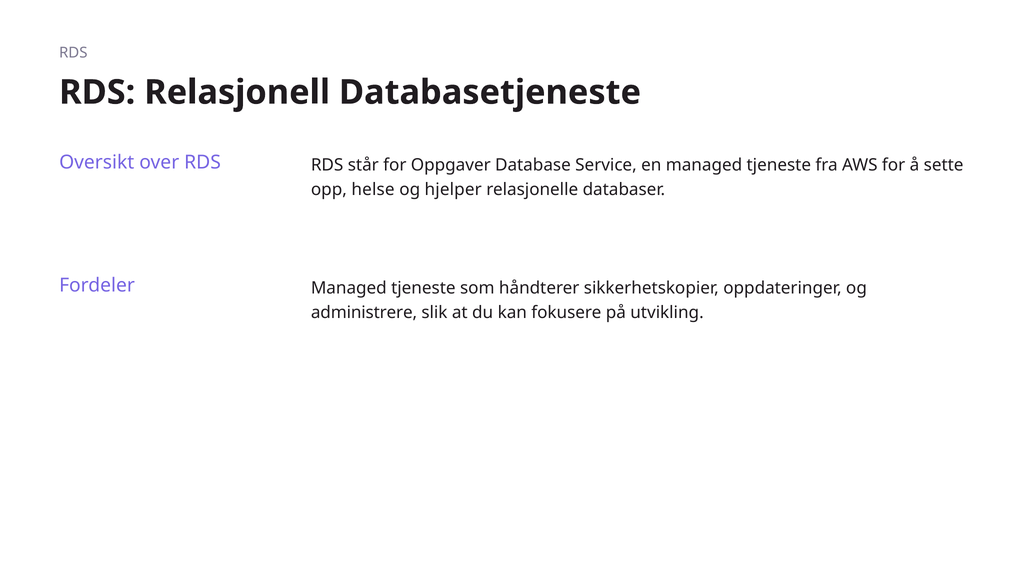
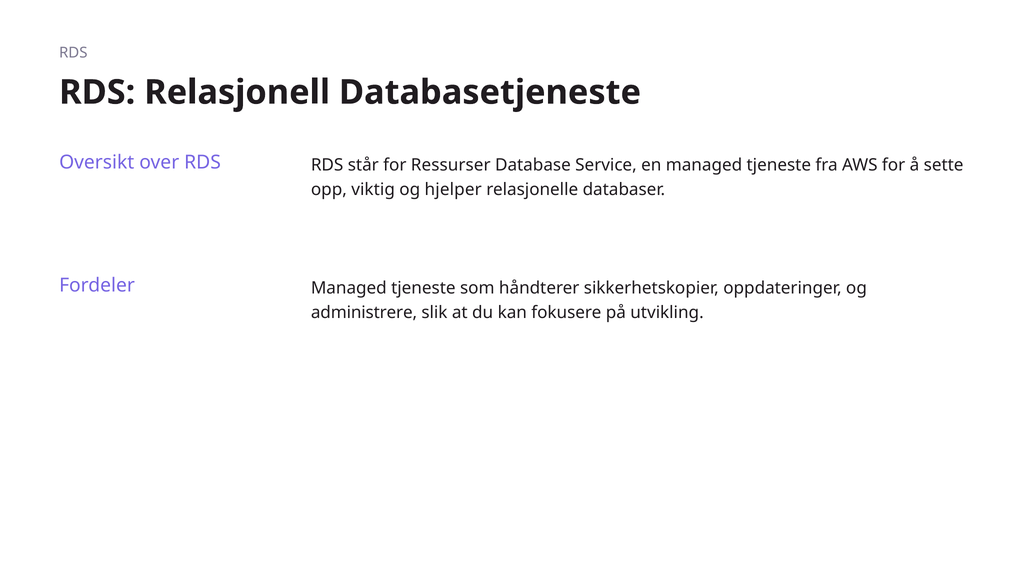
Oppgaver: Oppgaver -> Ressurser
helse: helse -> viktig
